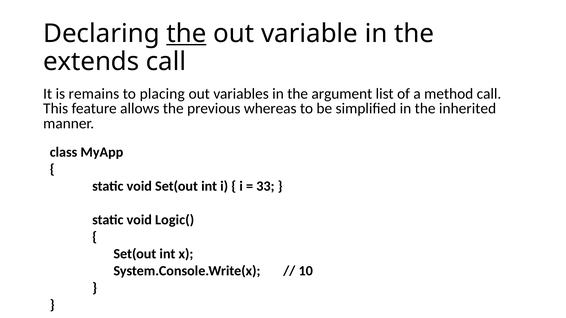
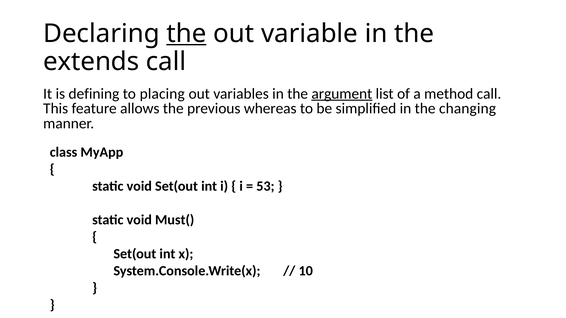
remains: remains -> defining
argument underline: none -> present
inherited: inherited -> changing
33: 33 -> 53
Logic(: Logic( -> Must(
